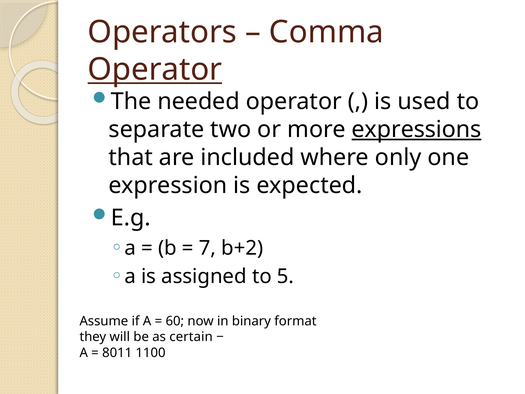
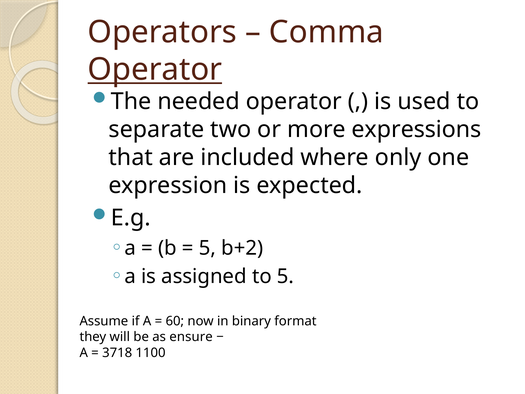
expressions underline: present -> none
7 at (207, 248): 7 -> 5
certain: certain -> ensure
8011: 8011 -> 3718
